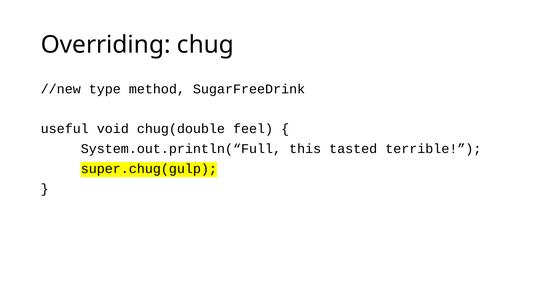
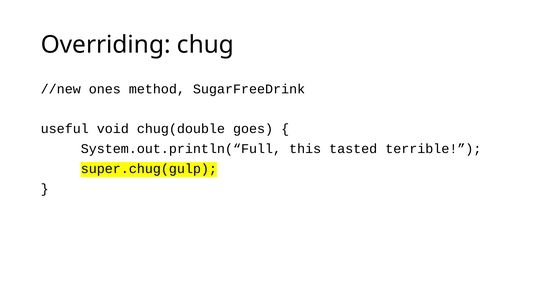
type: type -> ones
feel: feel -> goes
